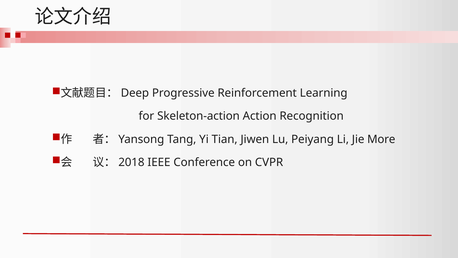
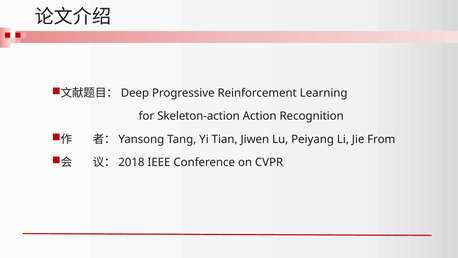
More: More -> From
